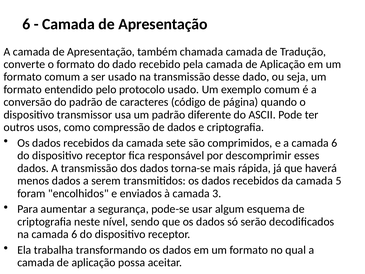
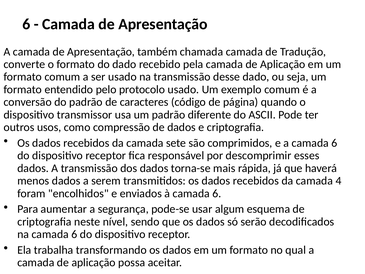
5: 5 -> 4
à camada 3: 3 -> 6
